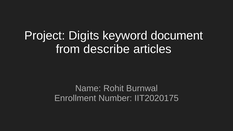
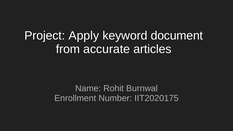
Digits: Digits -> Apply
describe: describe -> accurate
